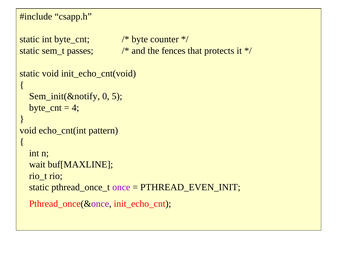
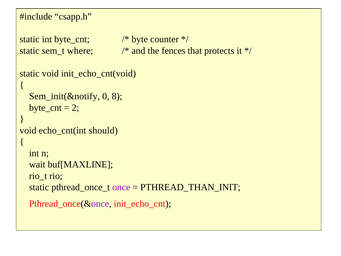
passes: passes -> where
5: 5 -> 8
4: 4 -> 2
pattern: pattern -> should
PTHREAD_EVEN_INIT: PTHREAD_EVEN_INIT -> PTHREAD_THAN_INIT
